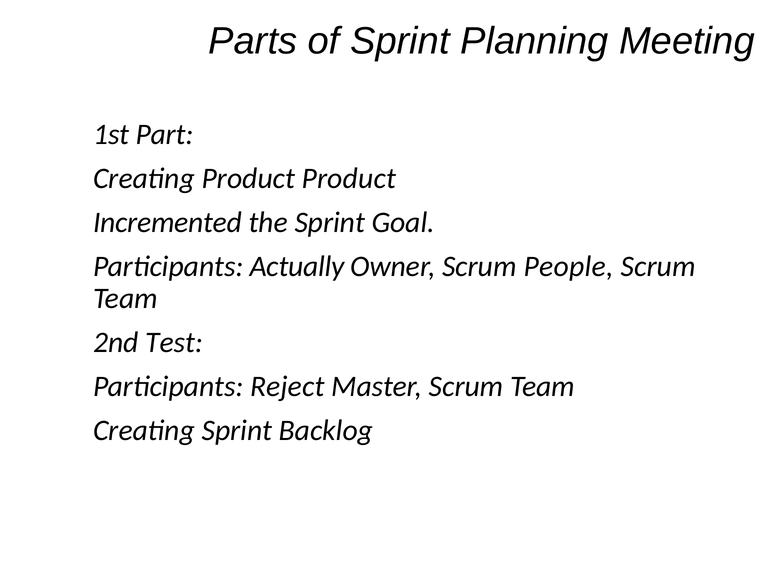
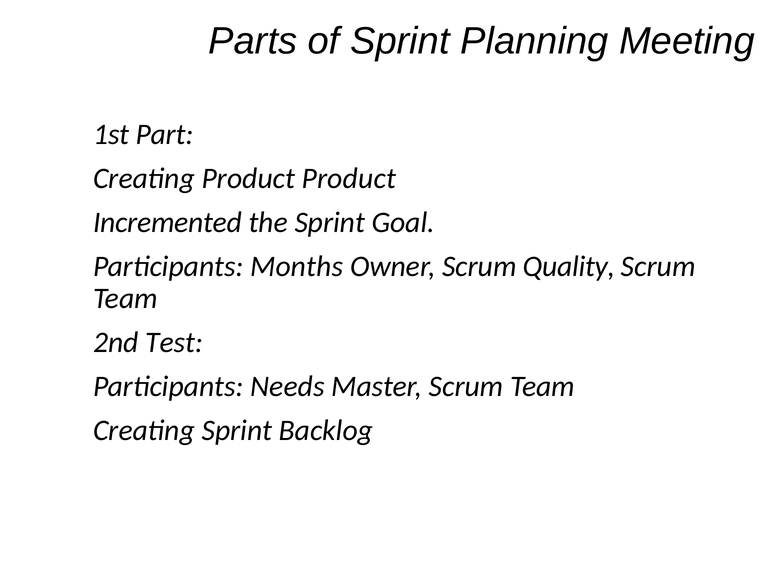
Actually: Actually -> Months
People: People -> Quality
Reject: Reject -> Needs
